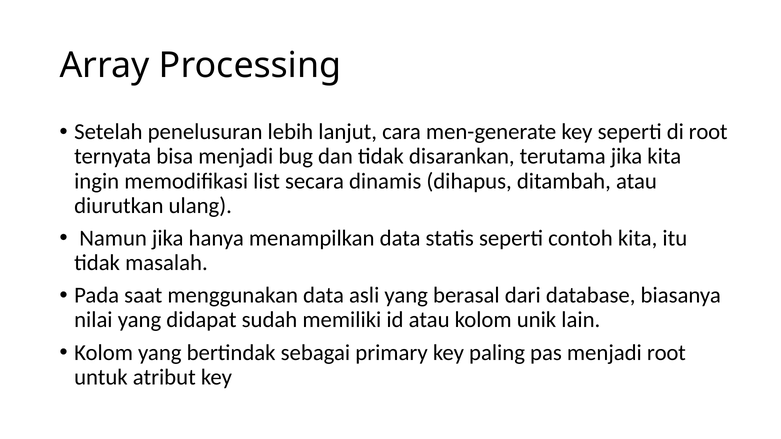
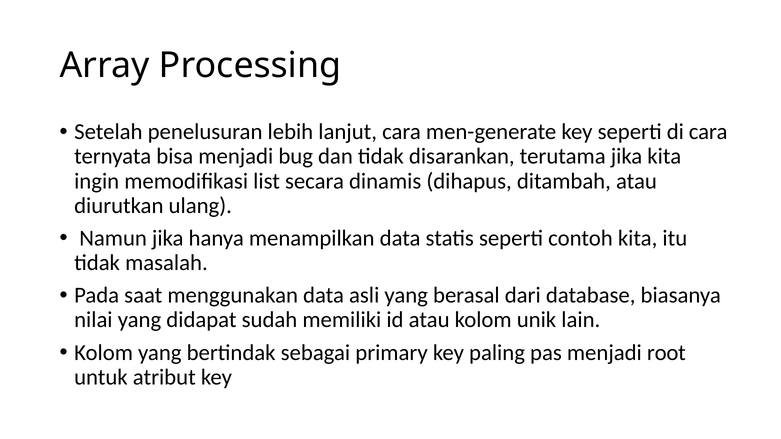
di root: root -> cara
